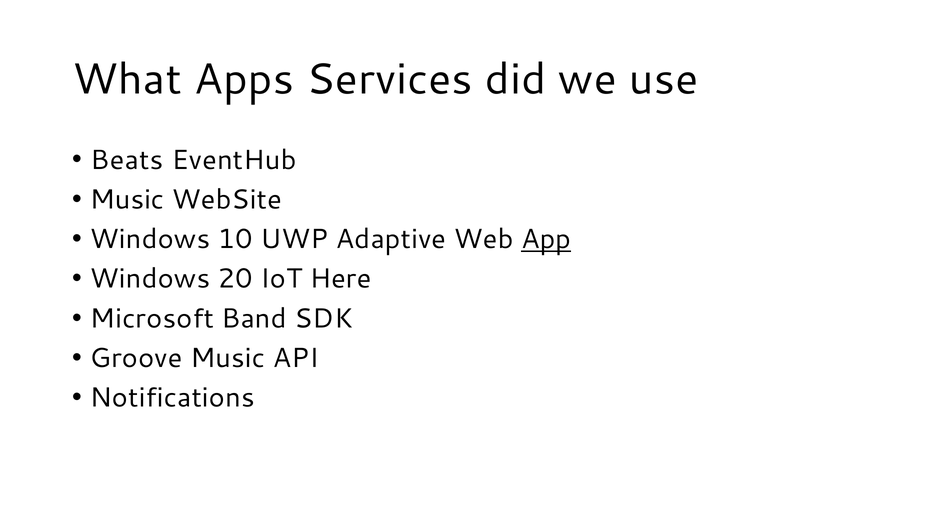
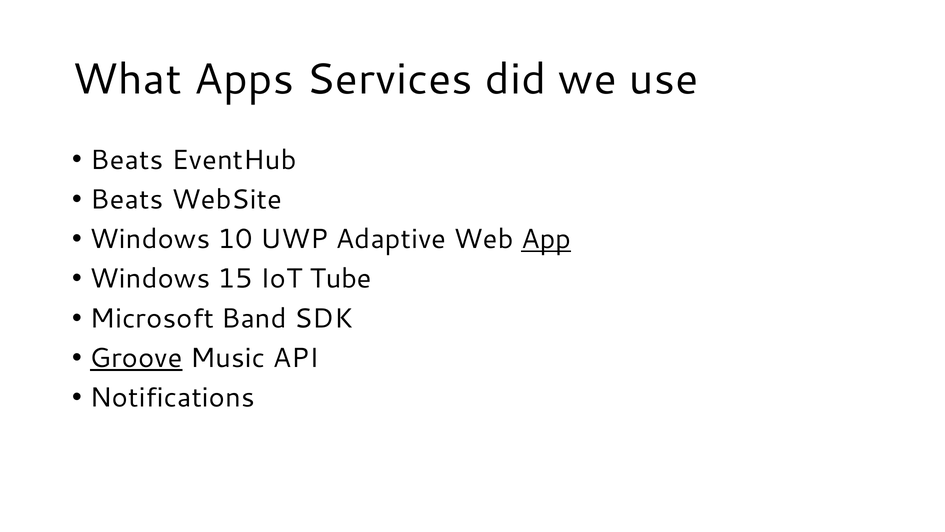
Music at (127, 199): Music -> Beats
20: 20 -> 15
Here: Here -> Tube
Groove underline: none -> present
